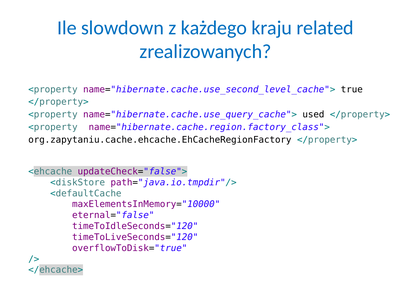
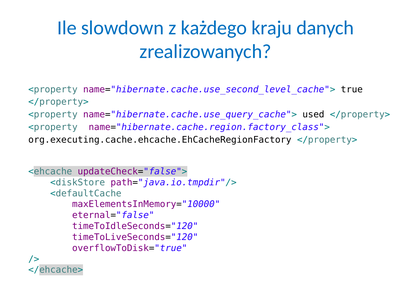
related: related -> danych
org.zapytaniu.cache.ehcache.EhCacheRegionFactory: org.zapytaniu.cache.ehcache.EhCacheRegionFactory -> org.executing.cache.ehcache.EhCacheRegionFactory
